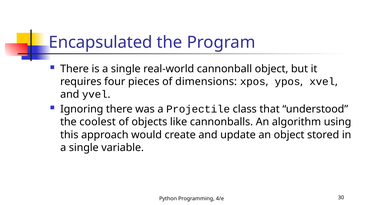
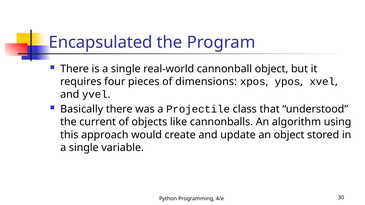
Ignoring: Ignoring -> Basically
coolest: coolest -> current
